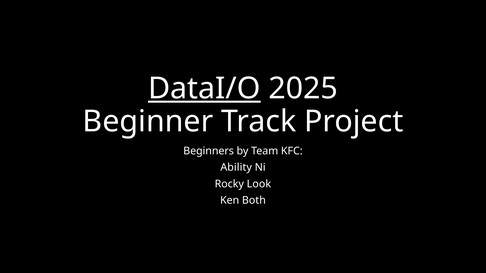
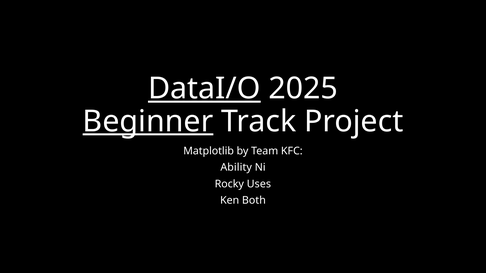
Beginner underline: none -> present
Beginners: Beginners -> Matplotlib
Look: Look -> Uses
